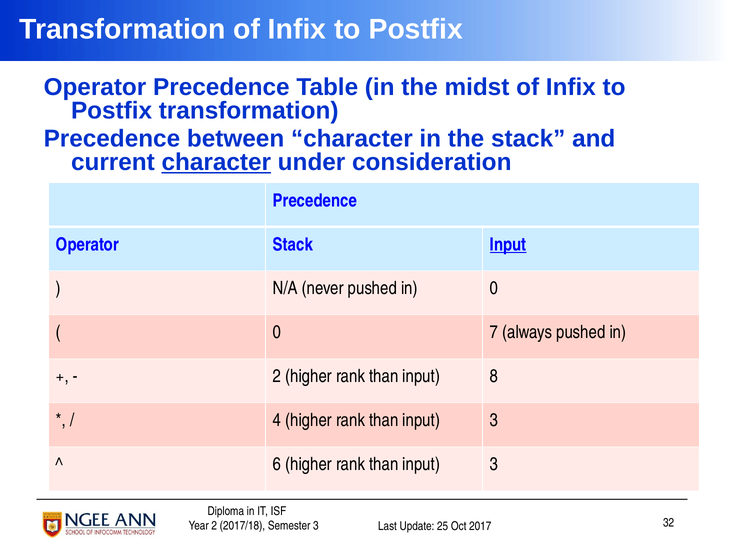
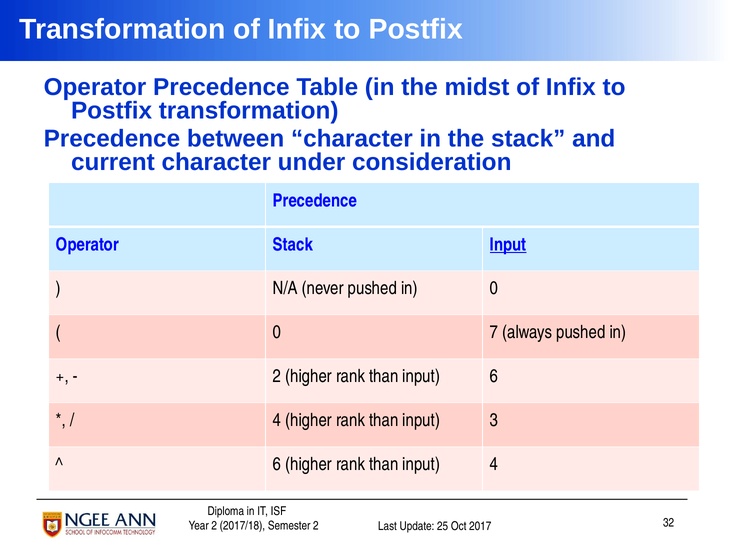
character at (216, 162) underline: present -> none
input 8: 8 -> 6
3 at (494, 464): 3 -> 4
3 at (316, 525): 3 -> 2
